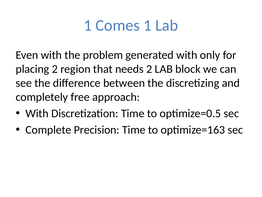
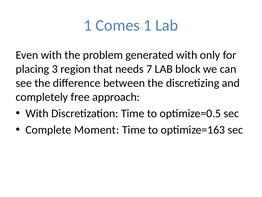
placing 2: 2 -> 3
needs 2: 2 -> 7
Precision: Precision -> Moment
